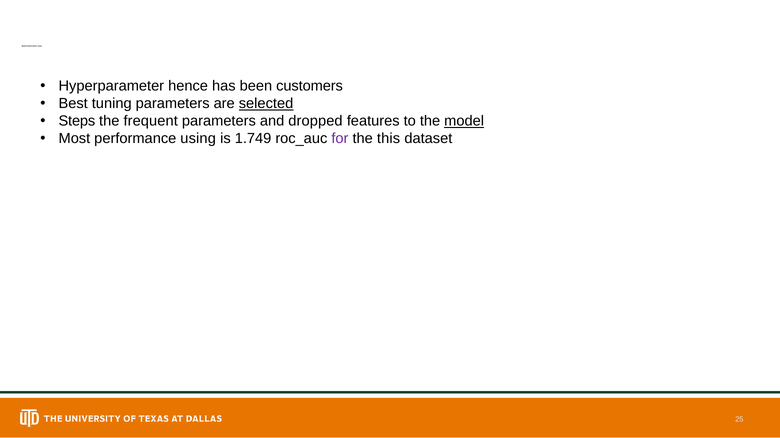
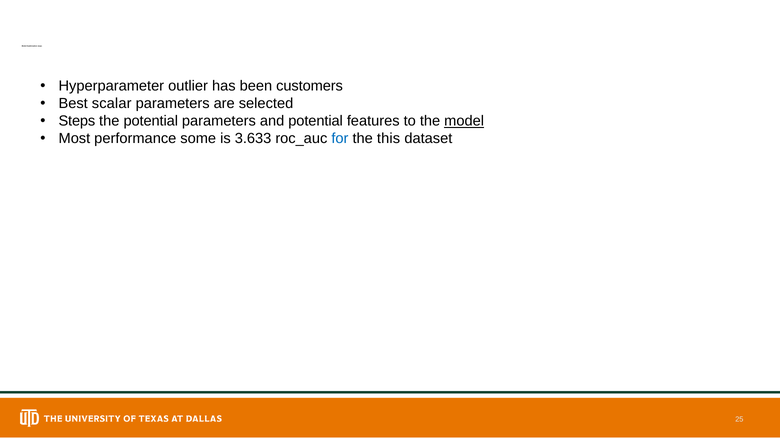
hence: hence -> outlier
tuning: tuning -> scalar
selected underline: present -> none
the frequent: frequent -> potential
and dropped: dropped -> potential
using: using -> some
1.749: 1.749 -> 3.633
for colour: purple -> blue
